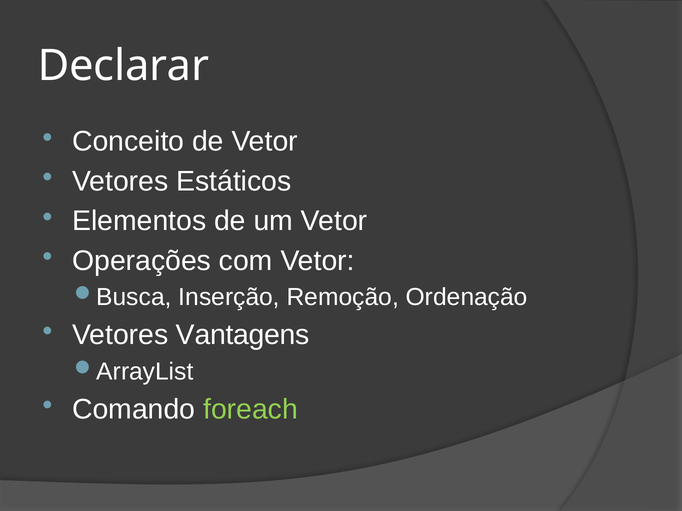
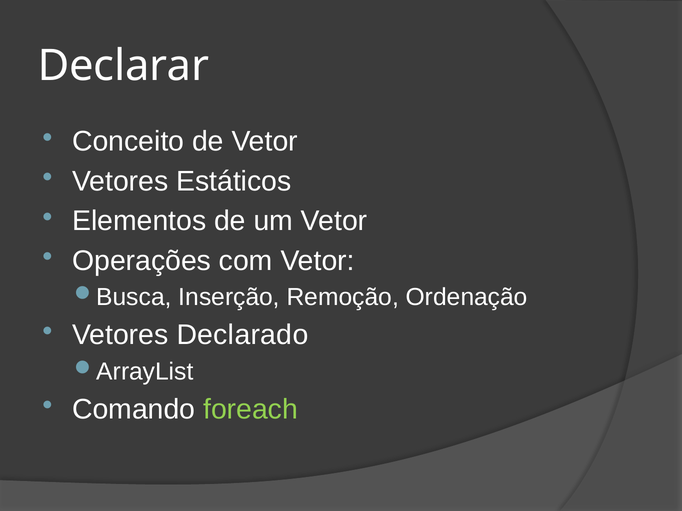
Vantagens: Vantagens -> Declarado
